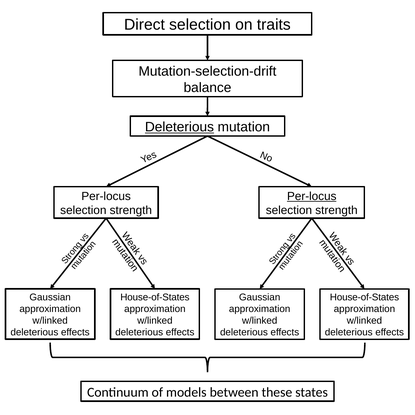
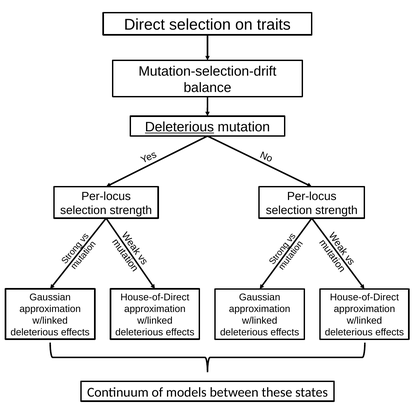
Per-locus at (312, 196) underline: present -> none
House-of-States at (155, 297): House-of-States -> House-of-Direct
House-of-States at (364, 297): House-of-States -> House-of-Direct
